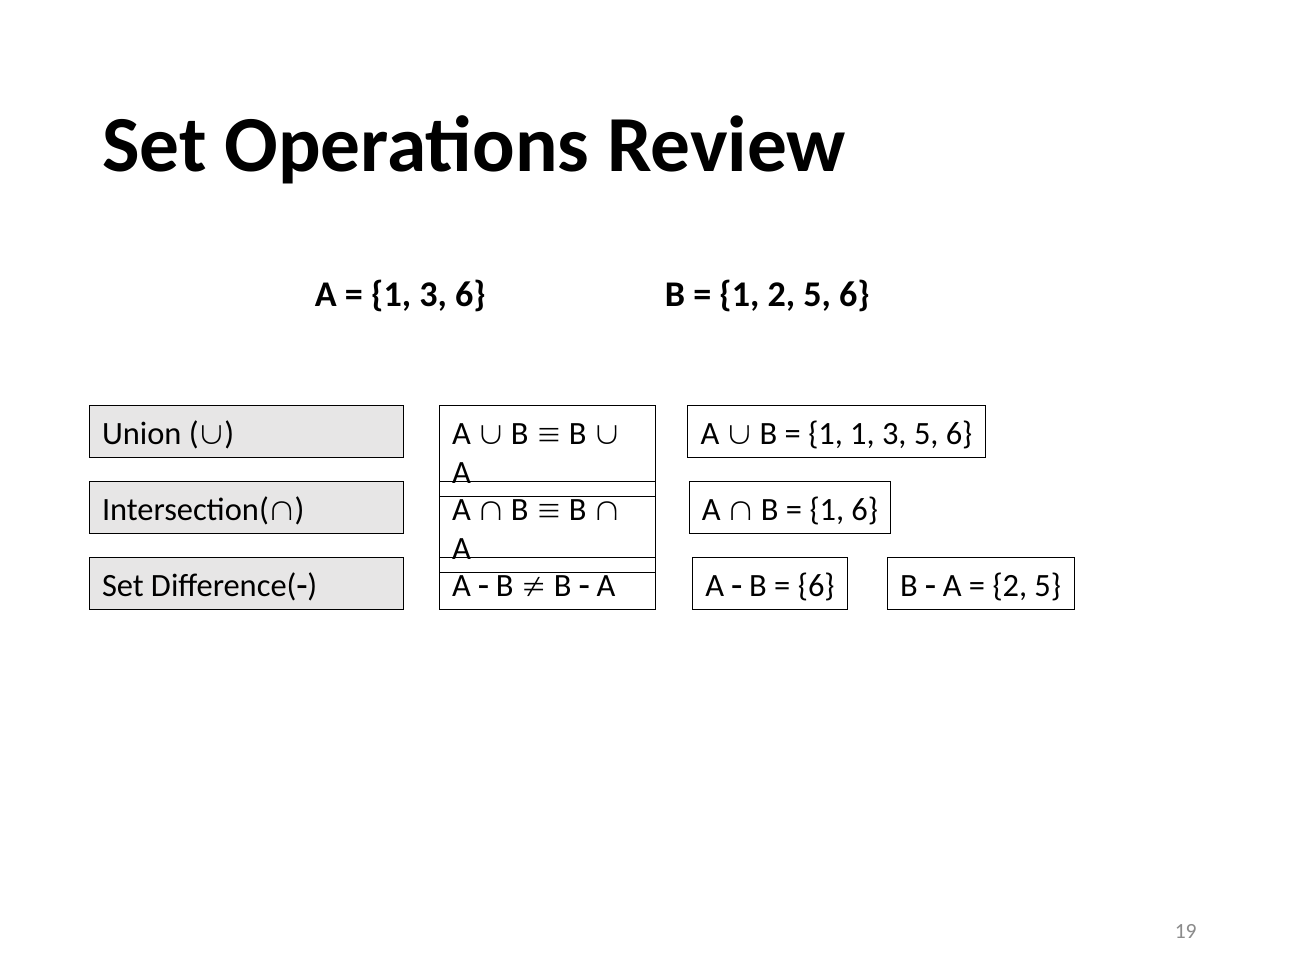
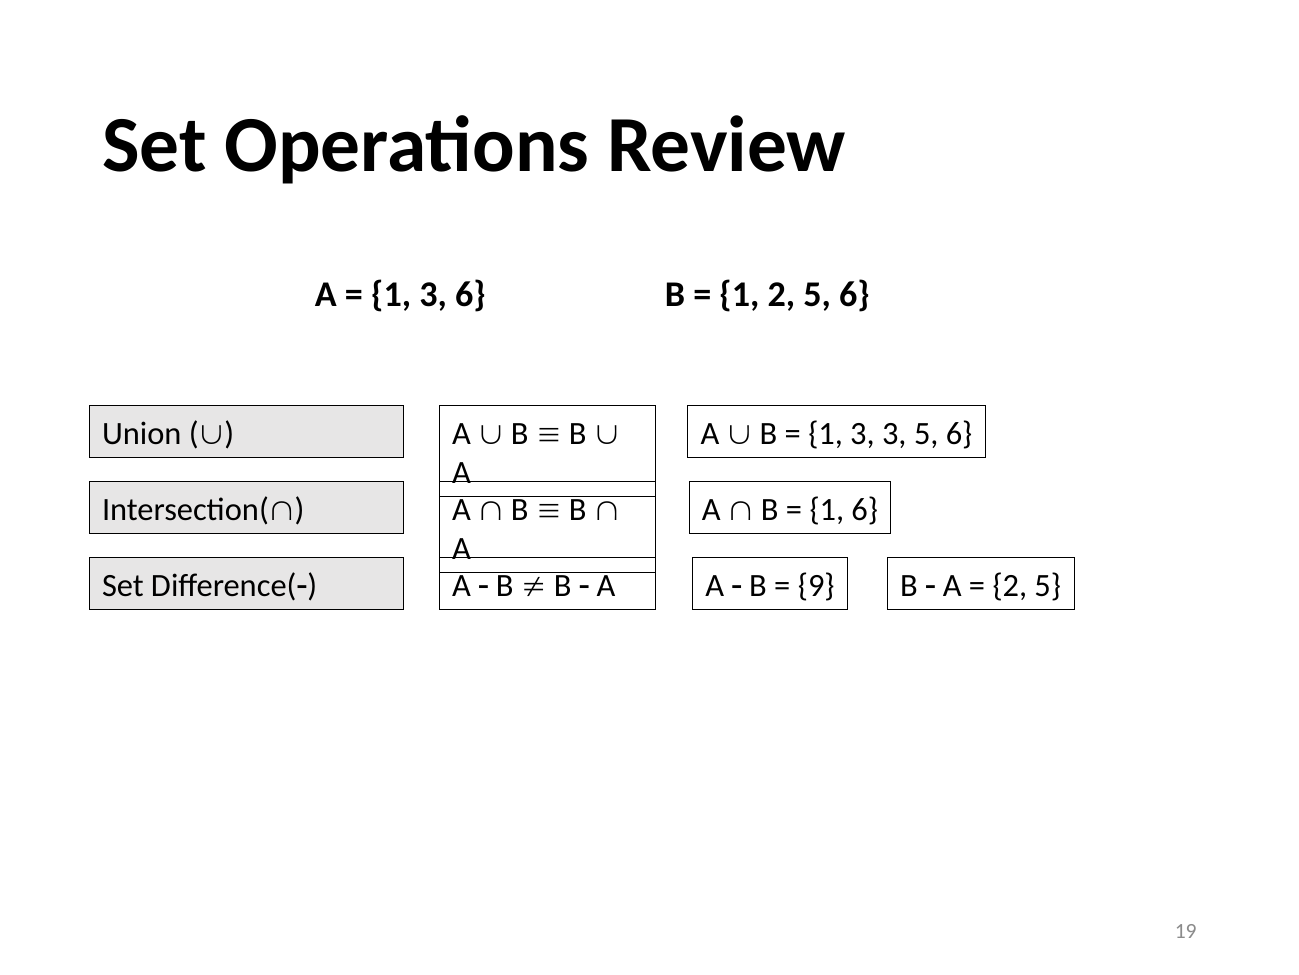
1 at (862, 434): 1 -> 3
6 at (816, 585): 6 -> 9
